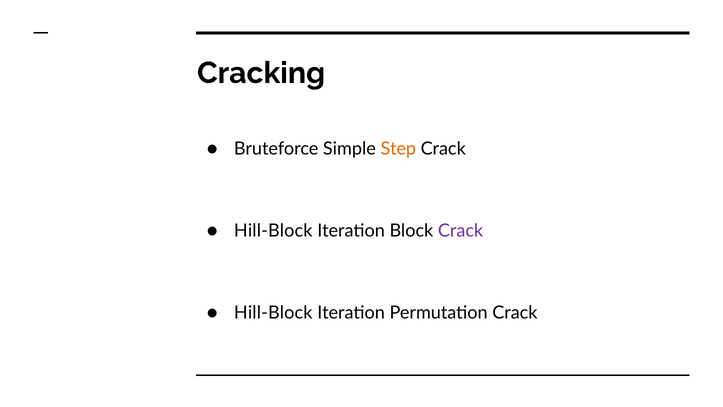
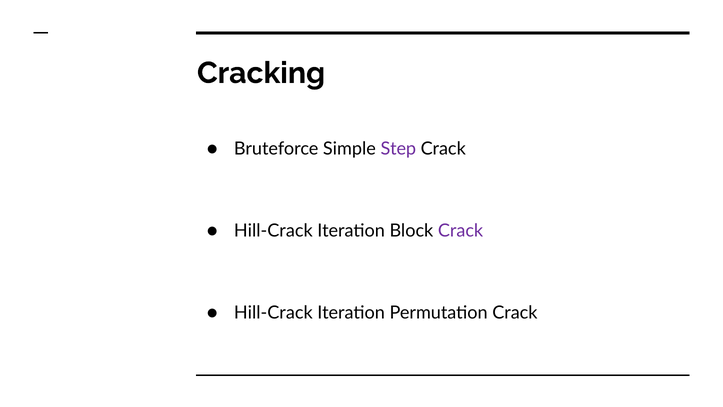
Step colour: orange -> purple
Hill-Block at (273, 231): Hill-Block -> Hill-Crack
Hill-Block at (273, 313): Hill-Block -> Hill-Crack
